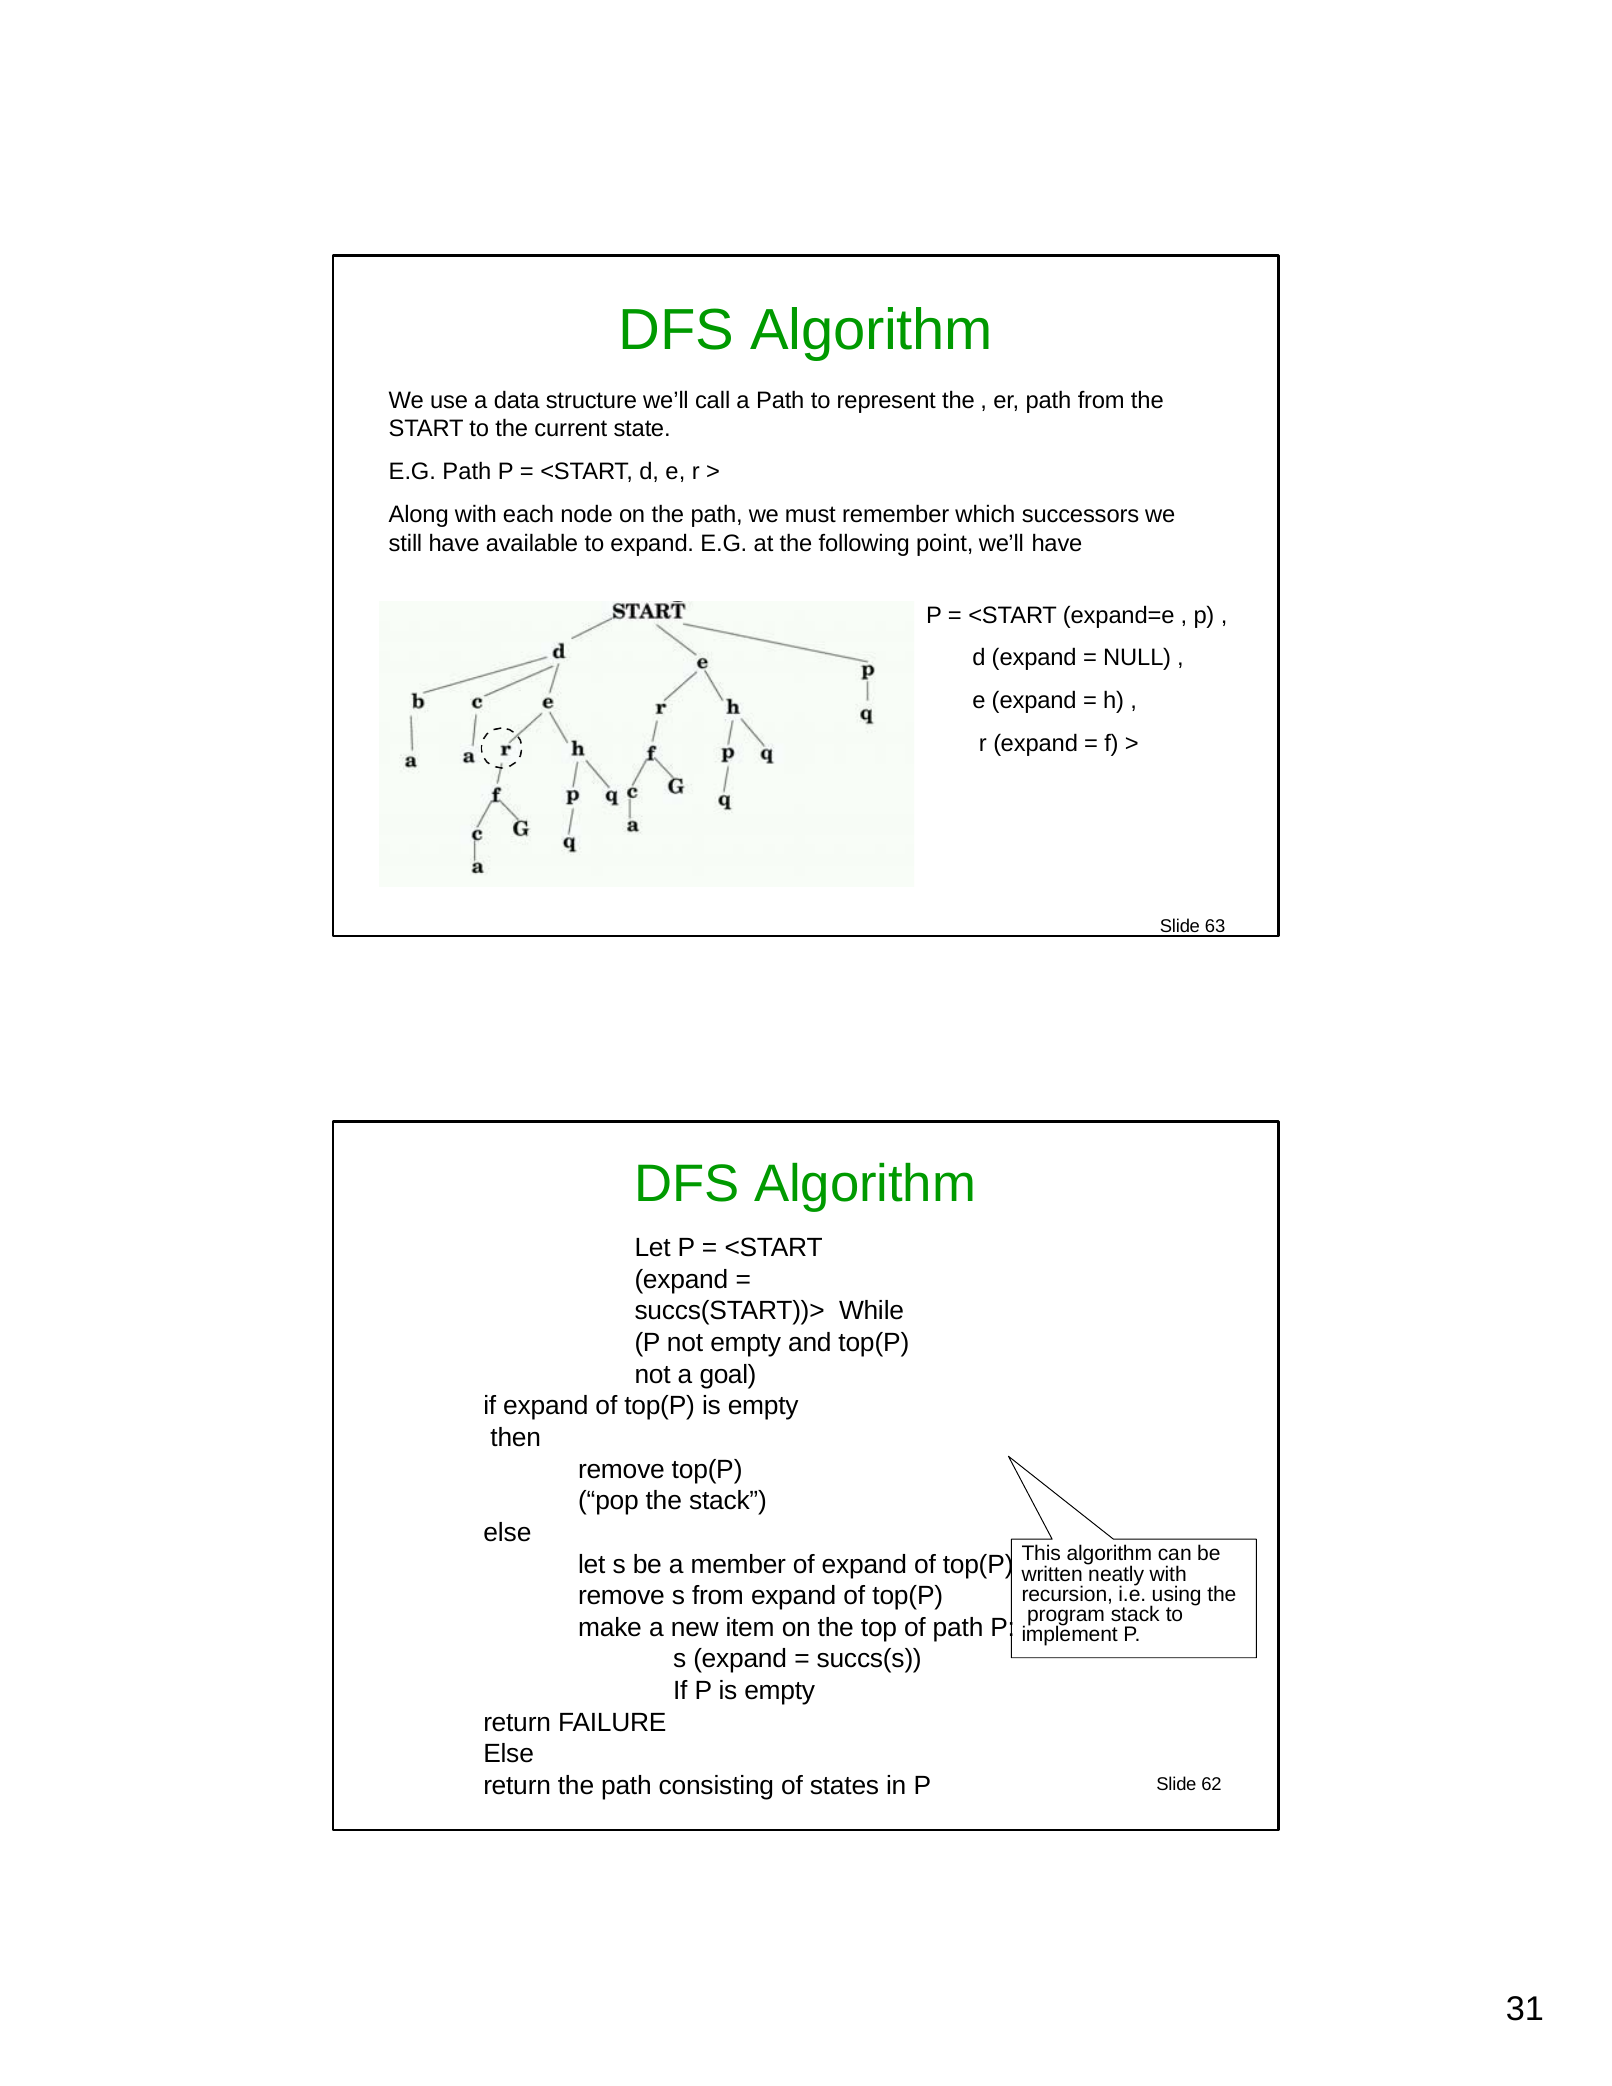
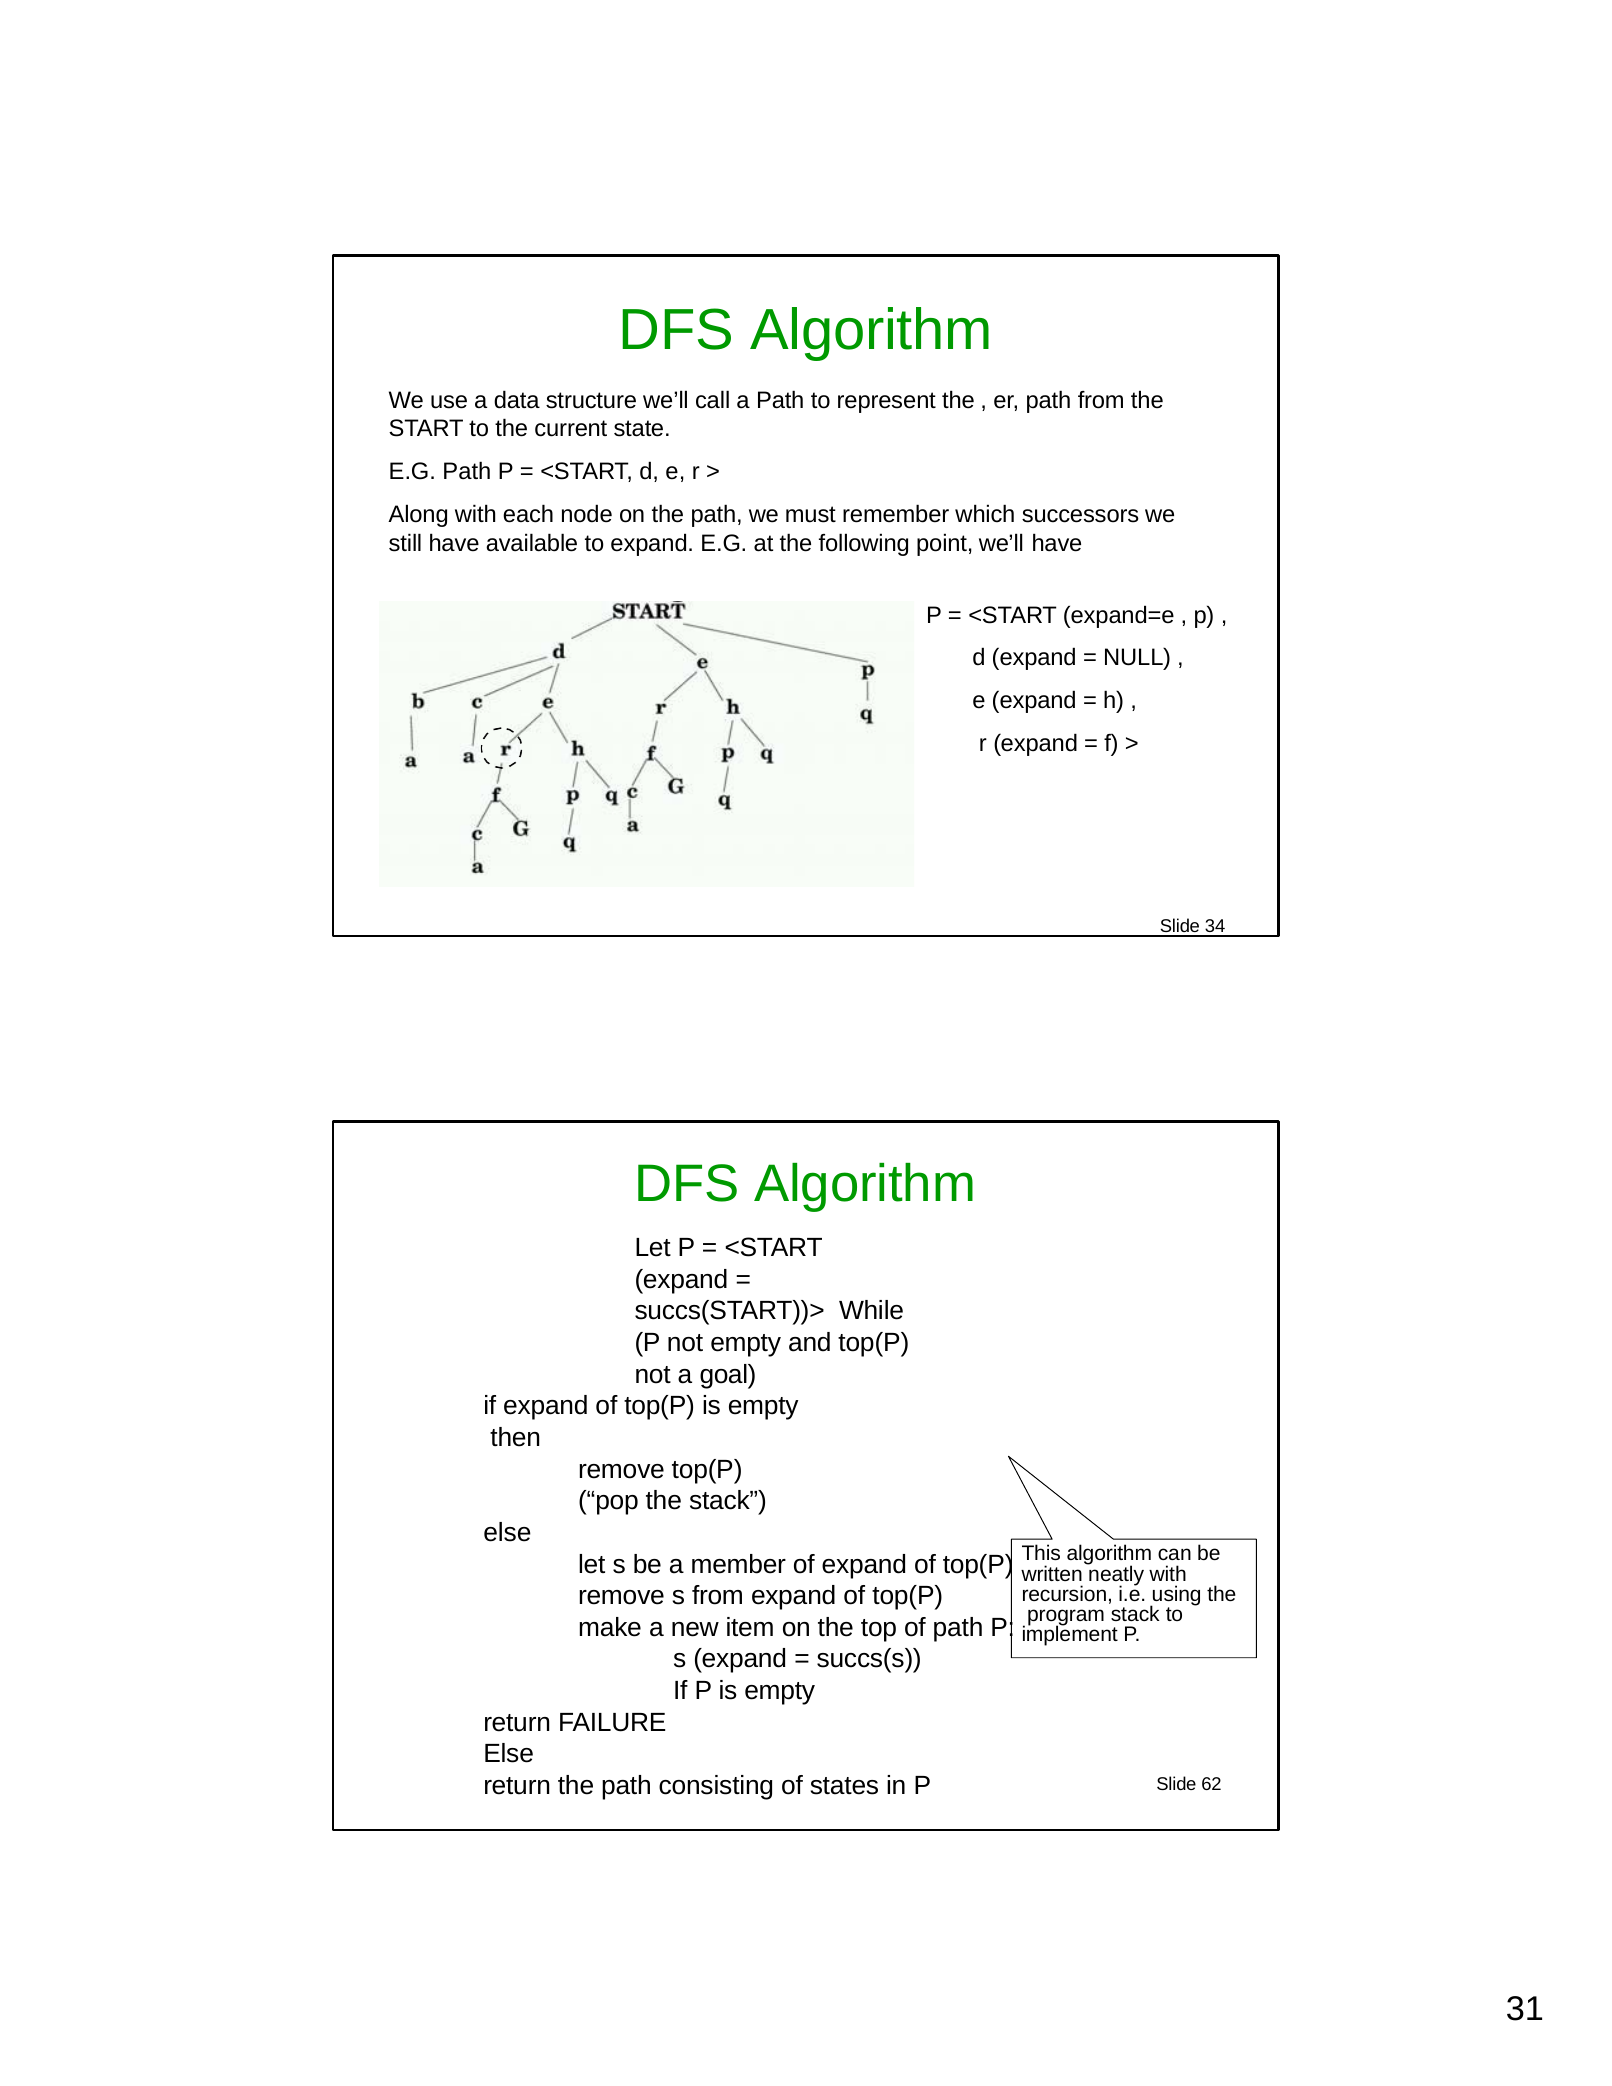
63: 63 -> 34
